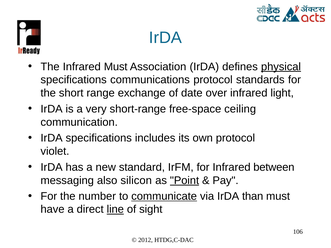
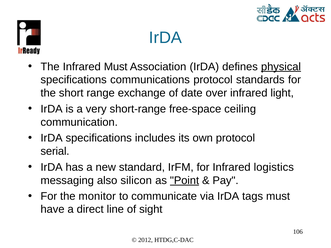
violet: violet -> serial
between: between -> logistics
number: number -> monitor
communicate underline: present -> none
than: than -> tags
line underline: present -> none
